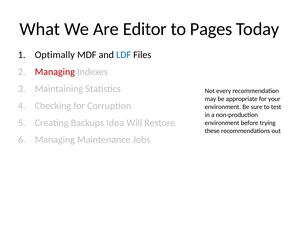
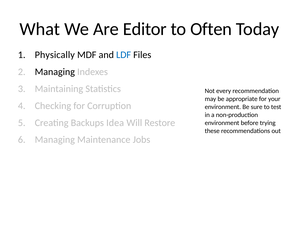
Pages: Pages -> Often
Optimally: Optimally -> Physically
Managing at (55, 71) colour: red -> black
